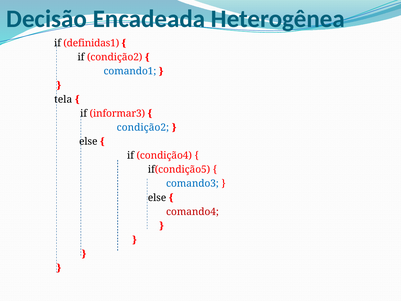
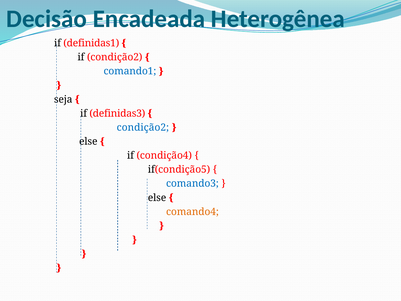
tela: tela -> seja
informar3: informar3 -> definidas3
comando4 colour: red -> orange
